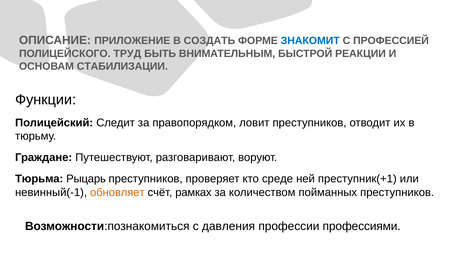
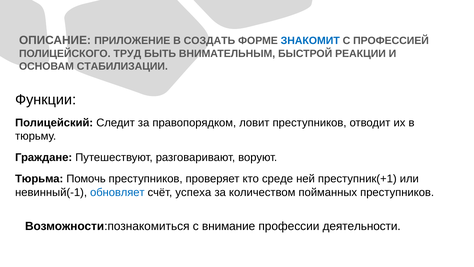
Рыцарь: Рыцарь -> Помочь
обновляет colour: orange -> blue
рамках: рамках -> успеха
давления: давления -> внимание
профессиями: профессиями -> деятельности
